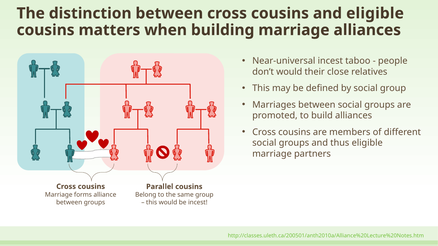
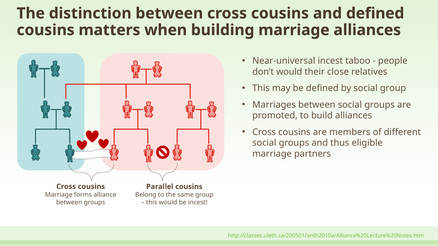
and eligible: eligible -> defined
